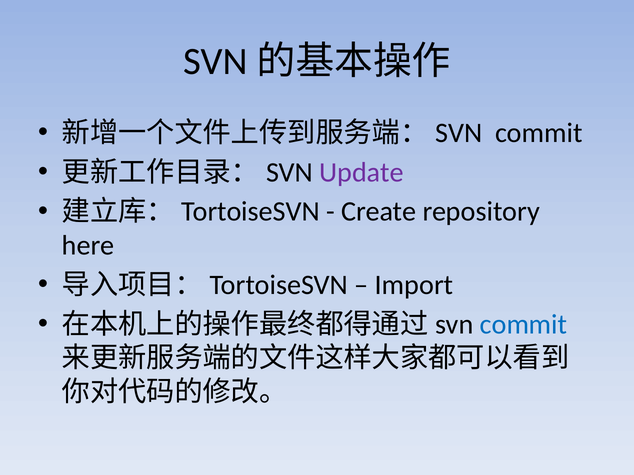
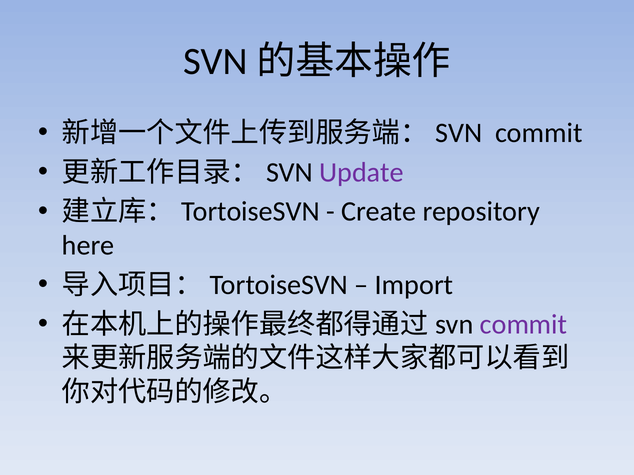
commit at (524, 325) colour: blue -> purple
